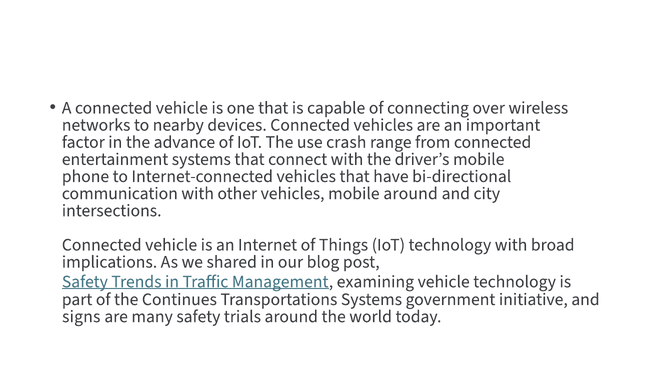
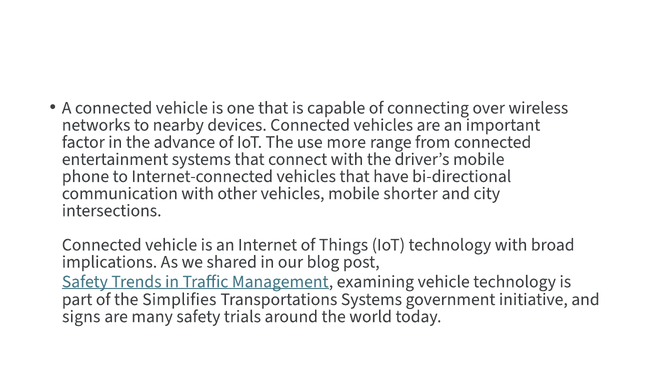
crash: crash -> more
mobile around: around -> shorter
Continues: Continues -> Simplifies
